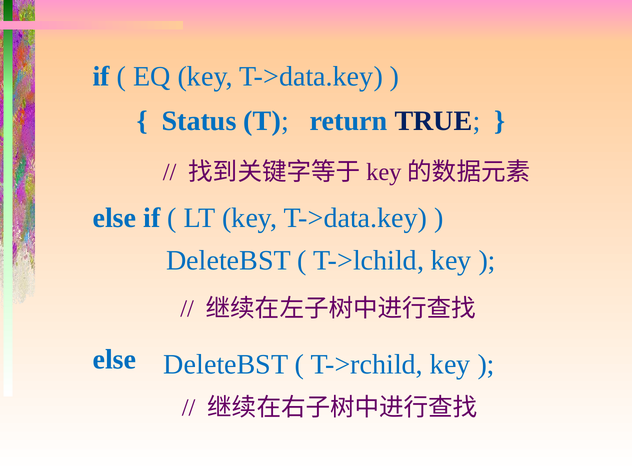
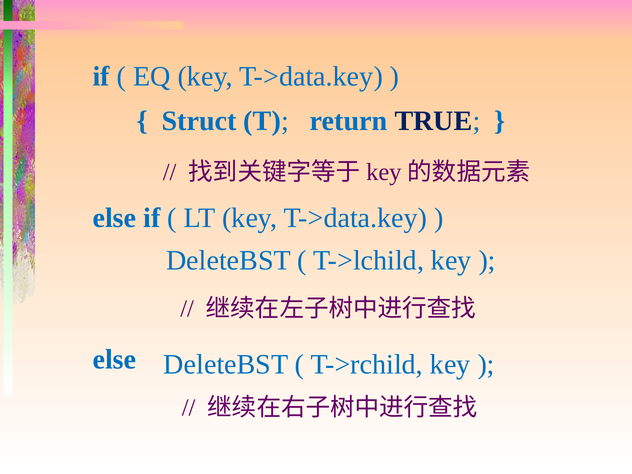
Status: Status -> Struct
